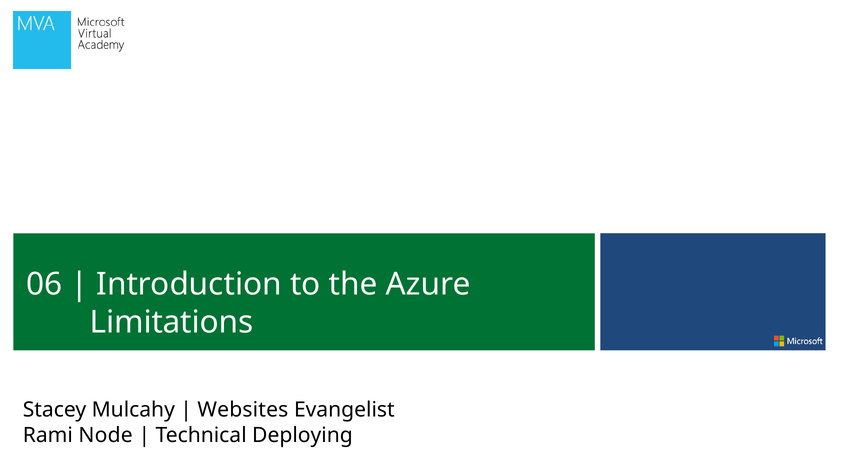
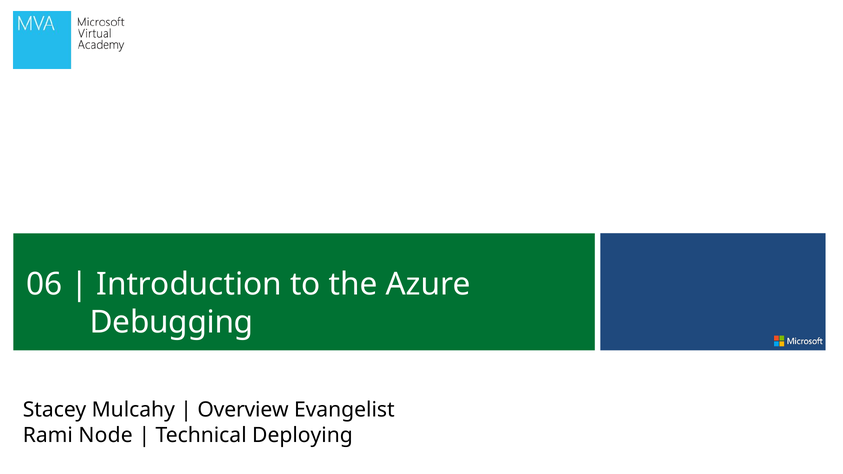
Limitations: Limitations -> Debugging
Websites: Websites -> Overview
